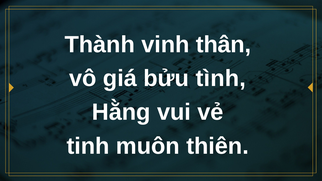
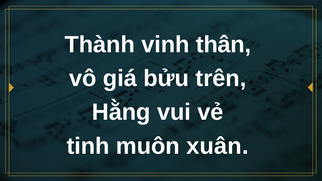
tình: tình -> trên
thiên: thiên -> xuân
